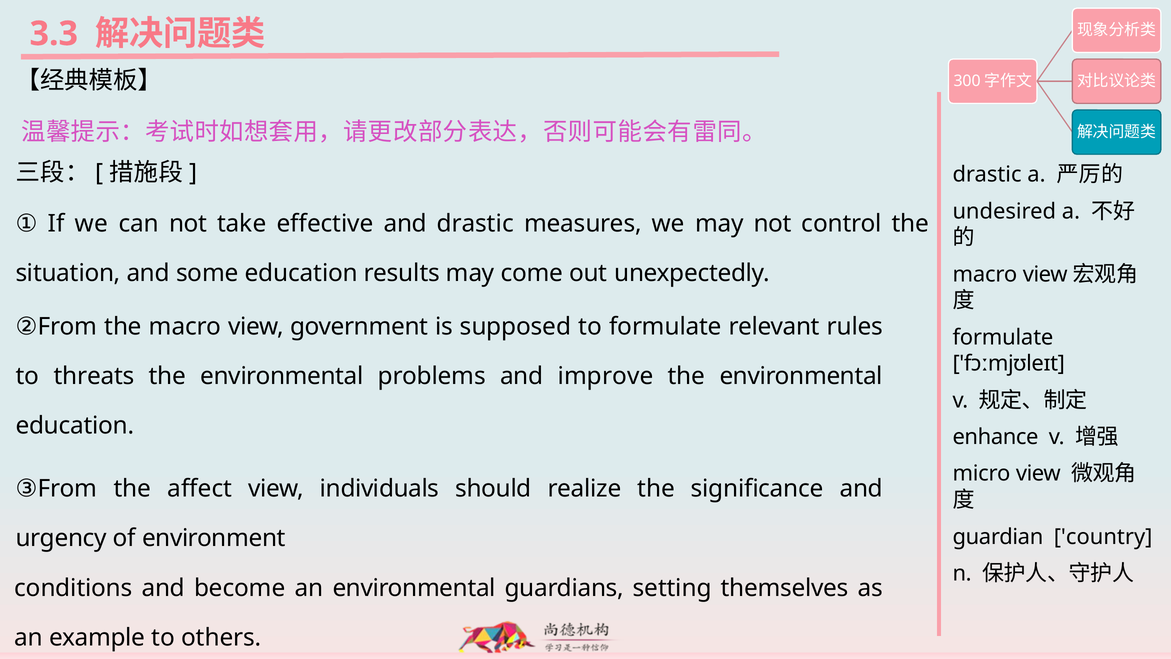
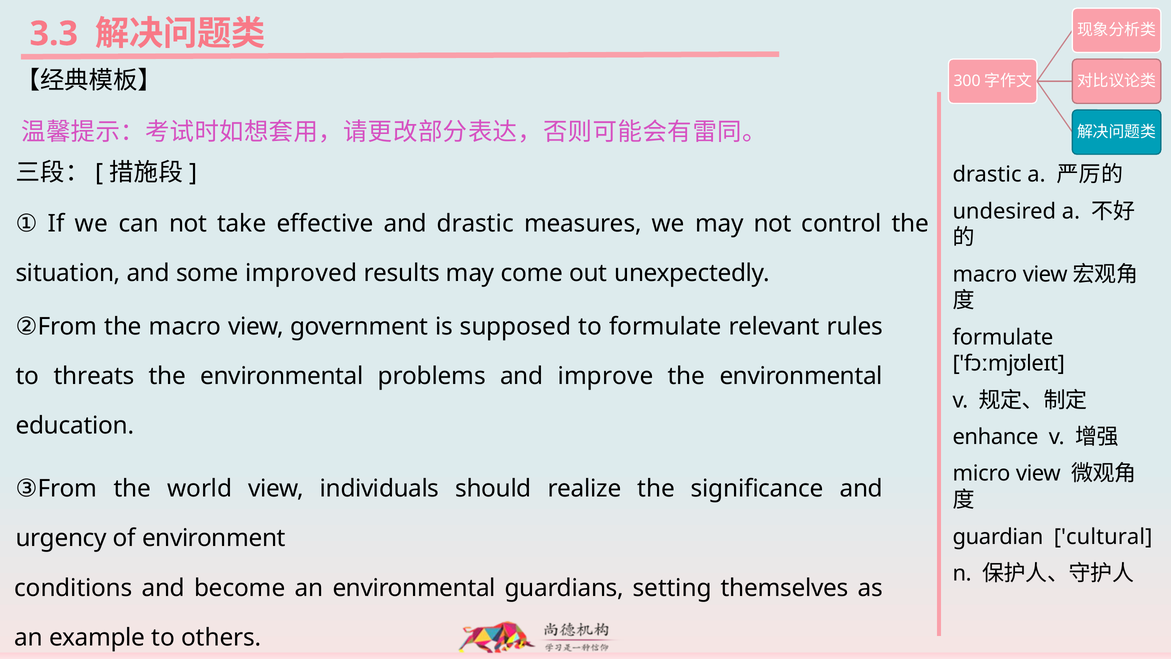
some education: education -> improved
affect: affect -> world
country: country -> cultural
